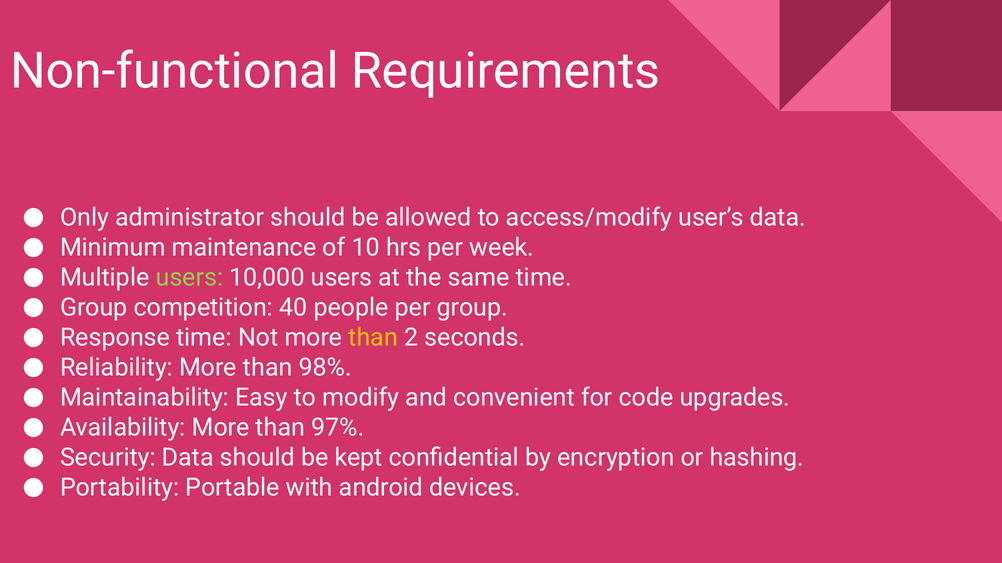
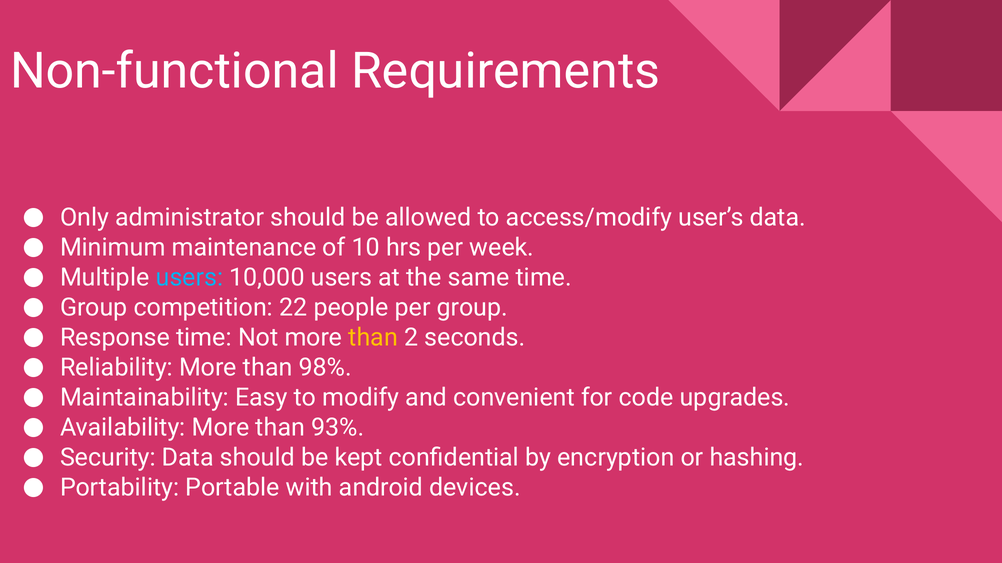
users at (189, 278) colour: light green -> light blue
40: 40 -> 22
97%: 97% -> 93%
